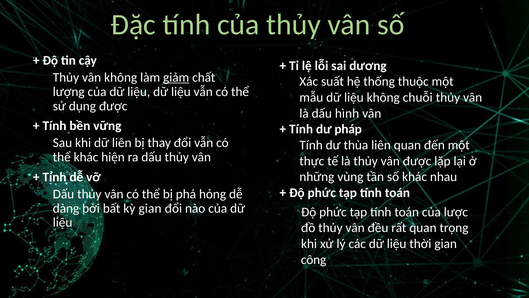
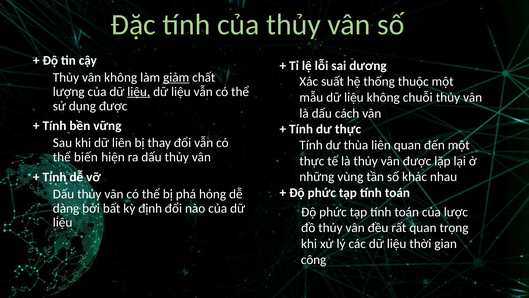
liệu at (139, 92) underline: none -> present
hình: hình -> cách
dư pháp: pháp -> thực
thể khác: khác -> biến
kỳ gian: gian -> định
